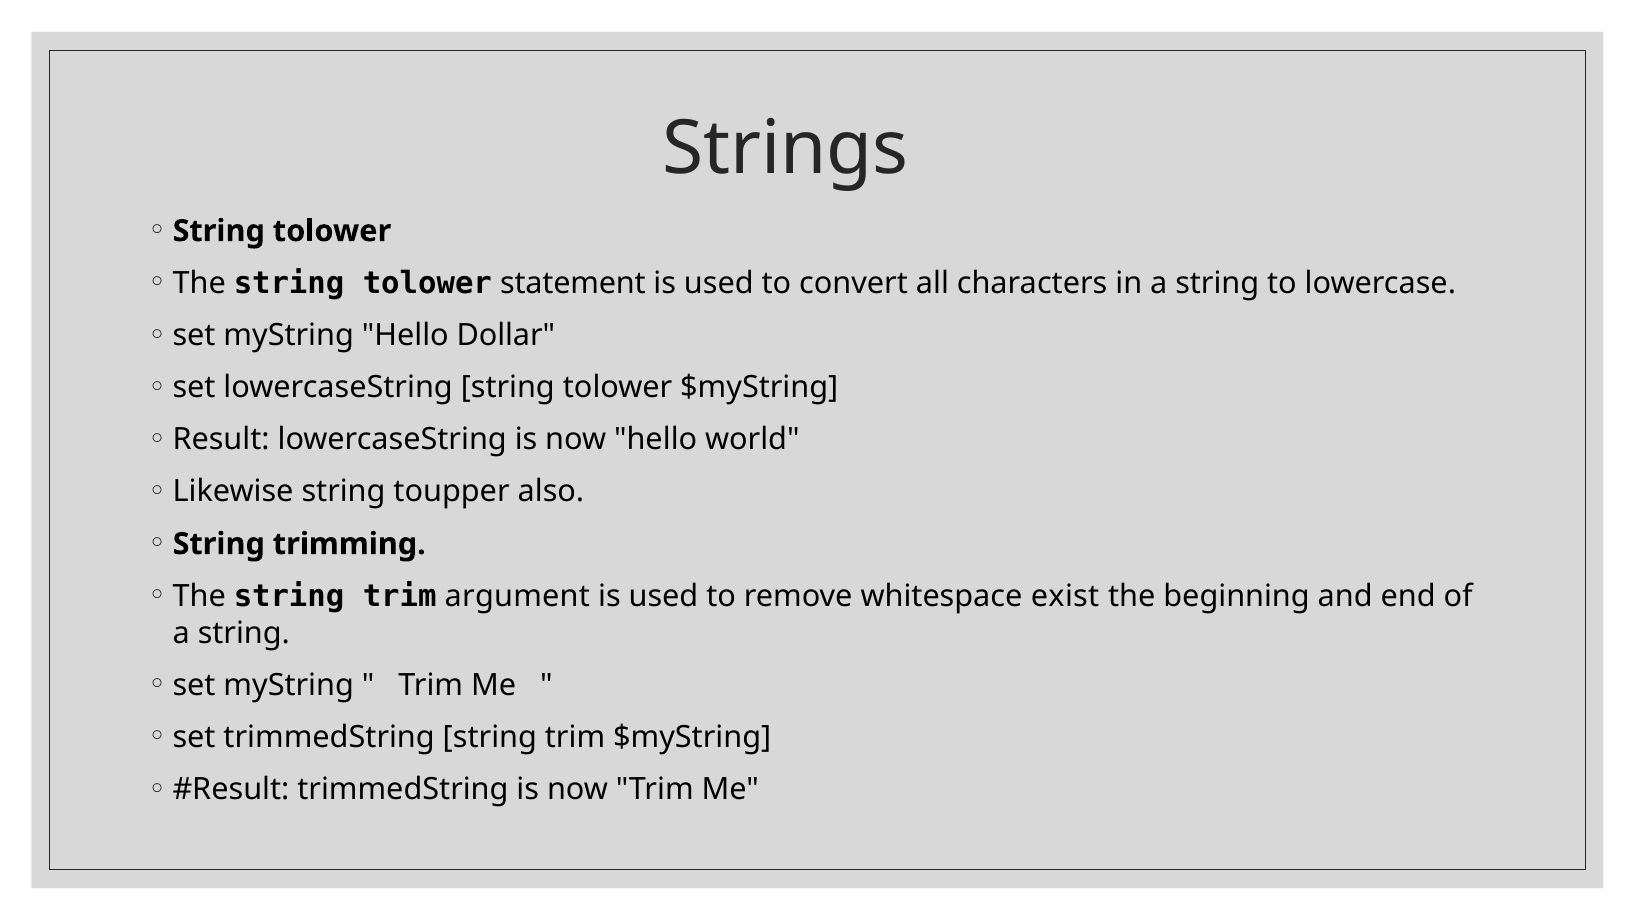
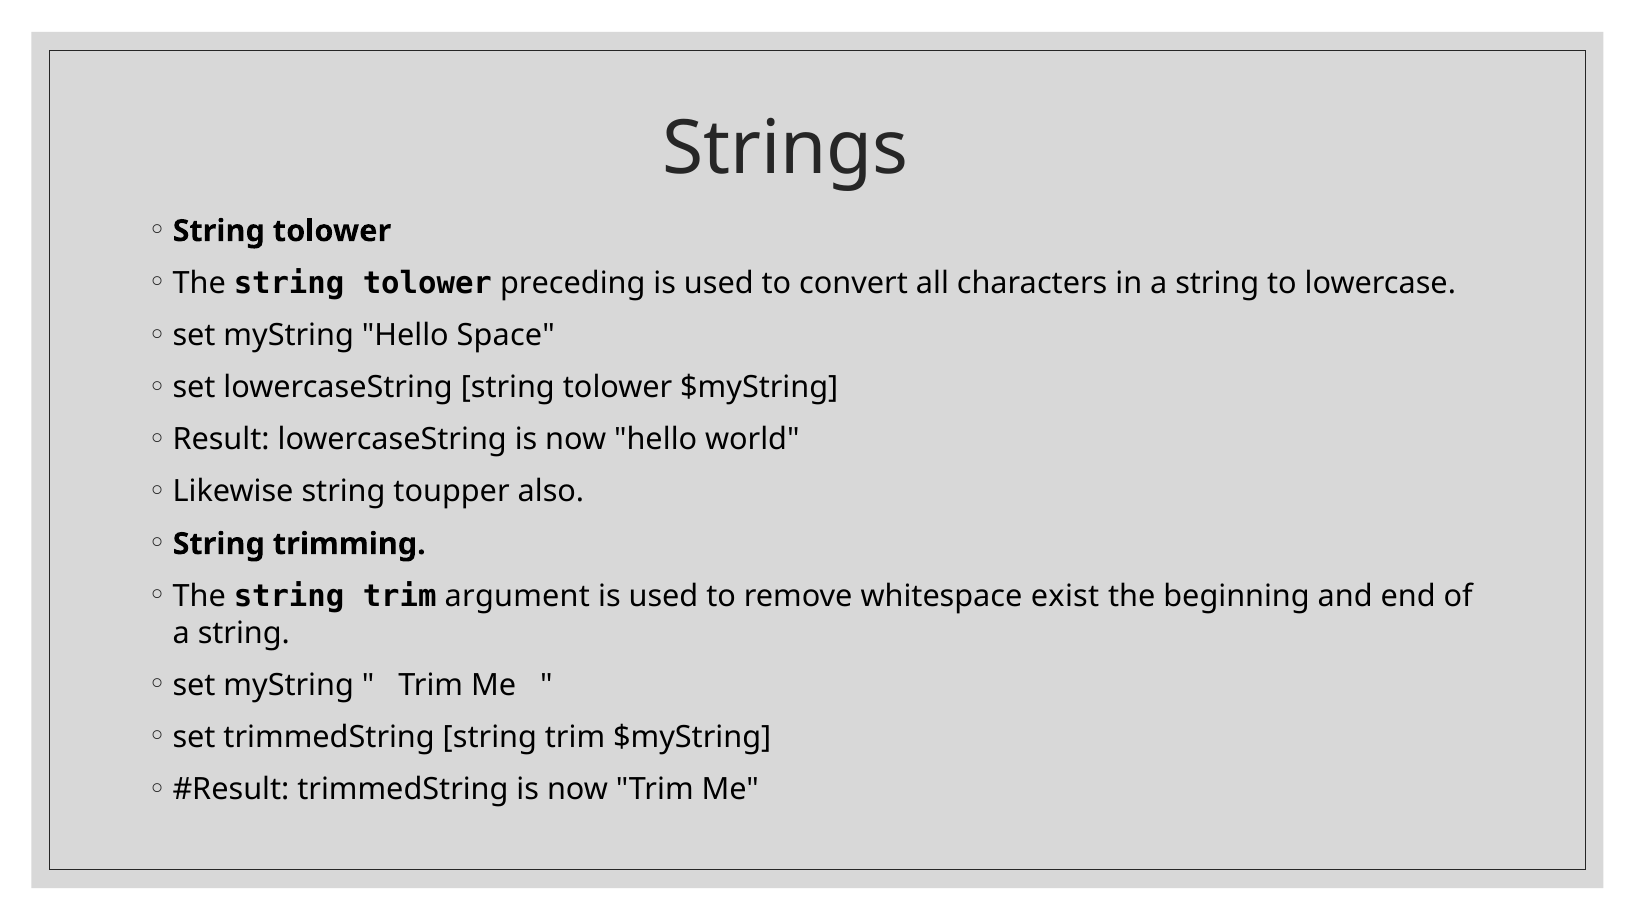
statement: statement -> preceding
Dollar: Dollar -> Space
